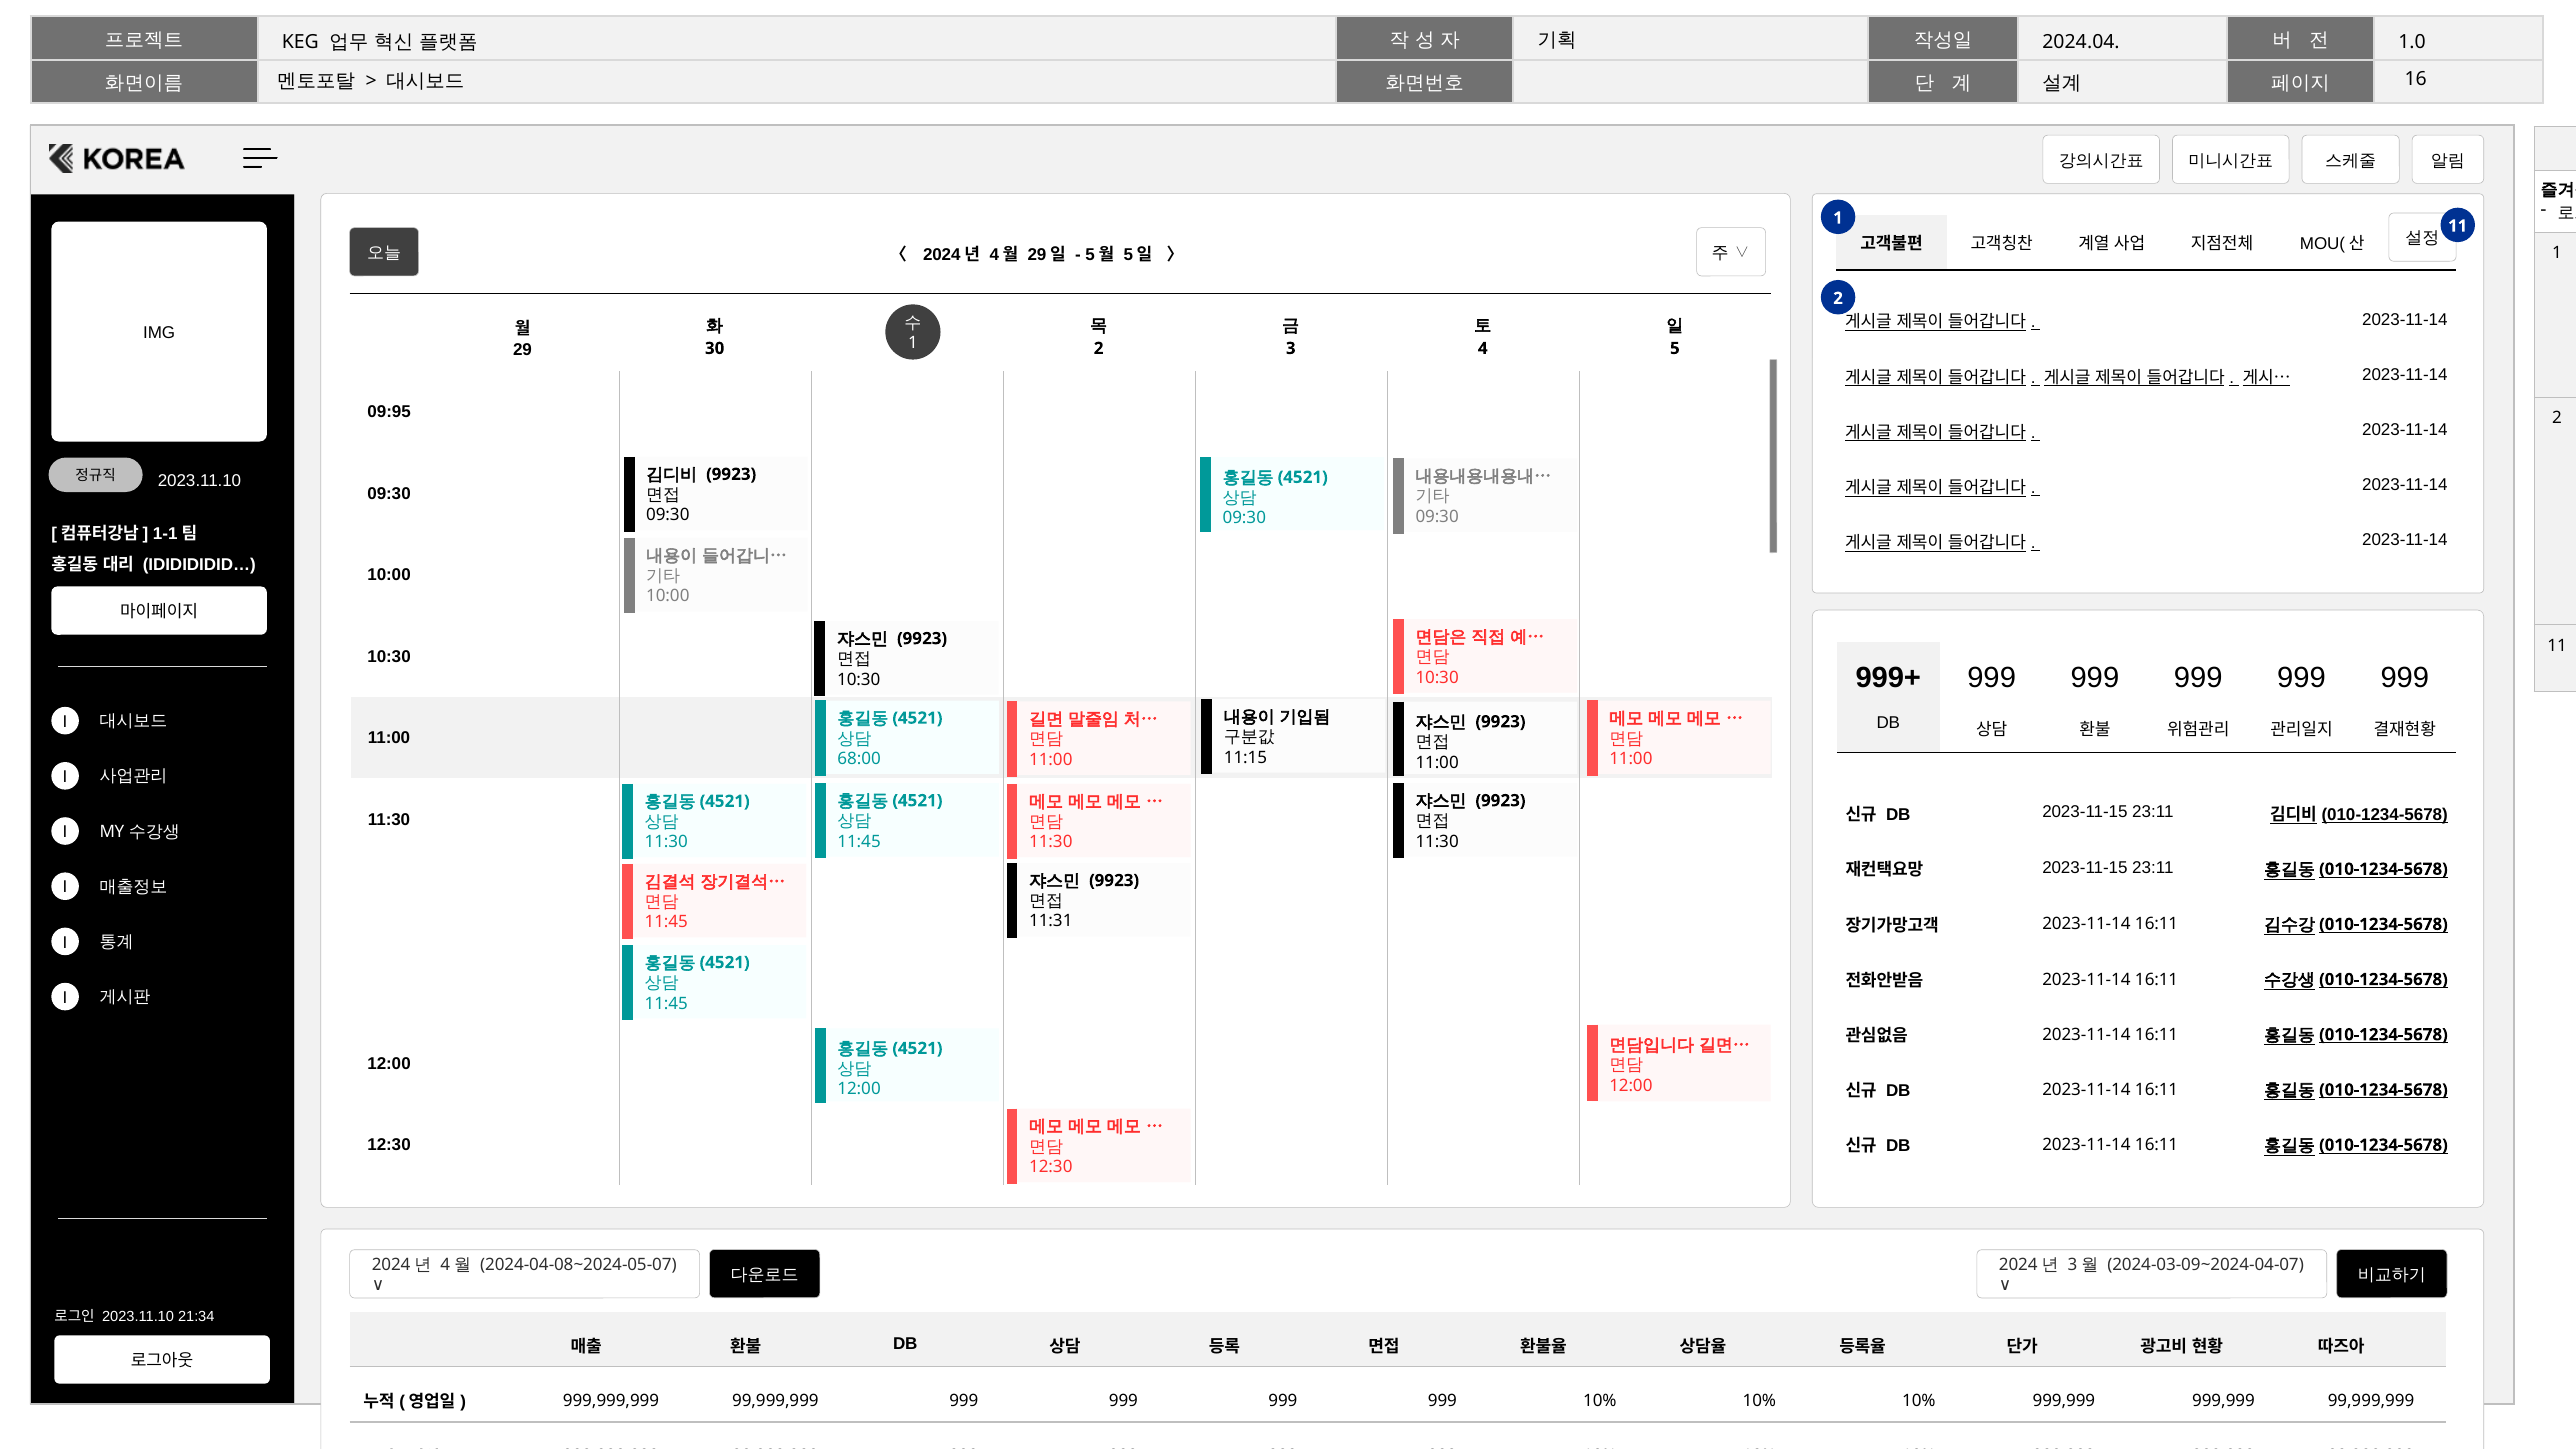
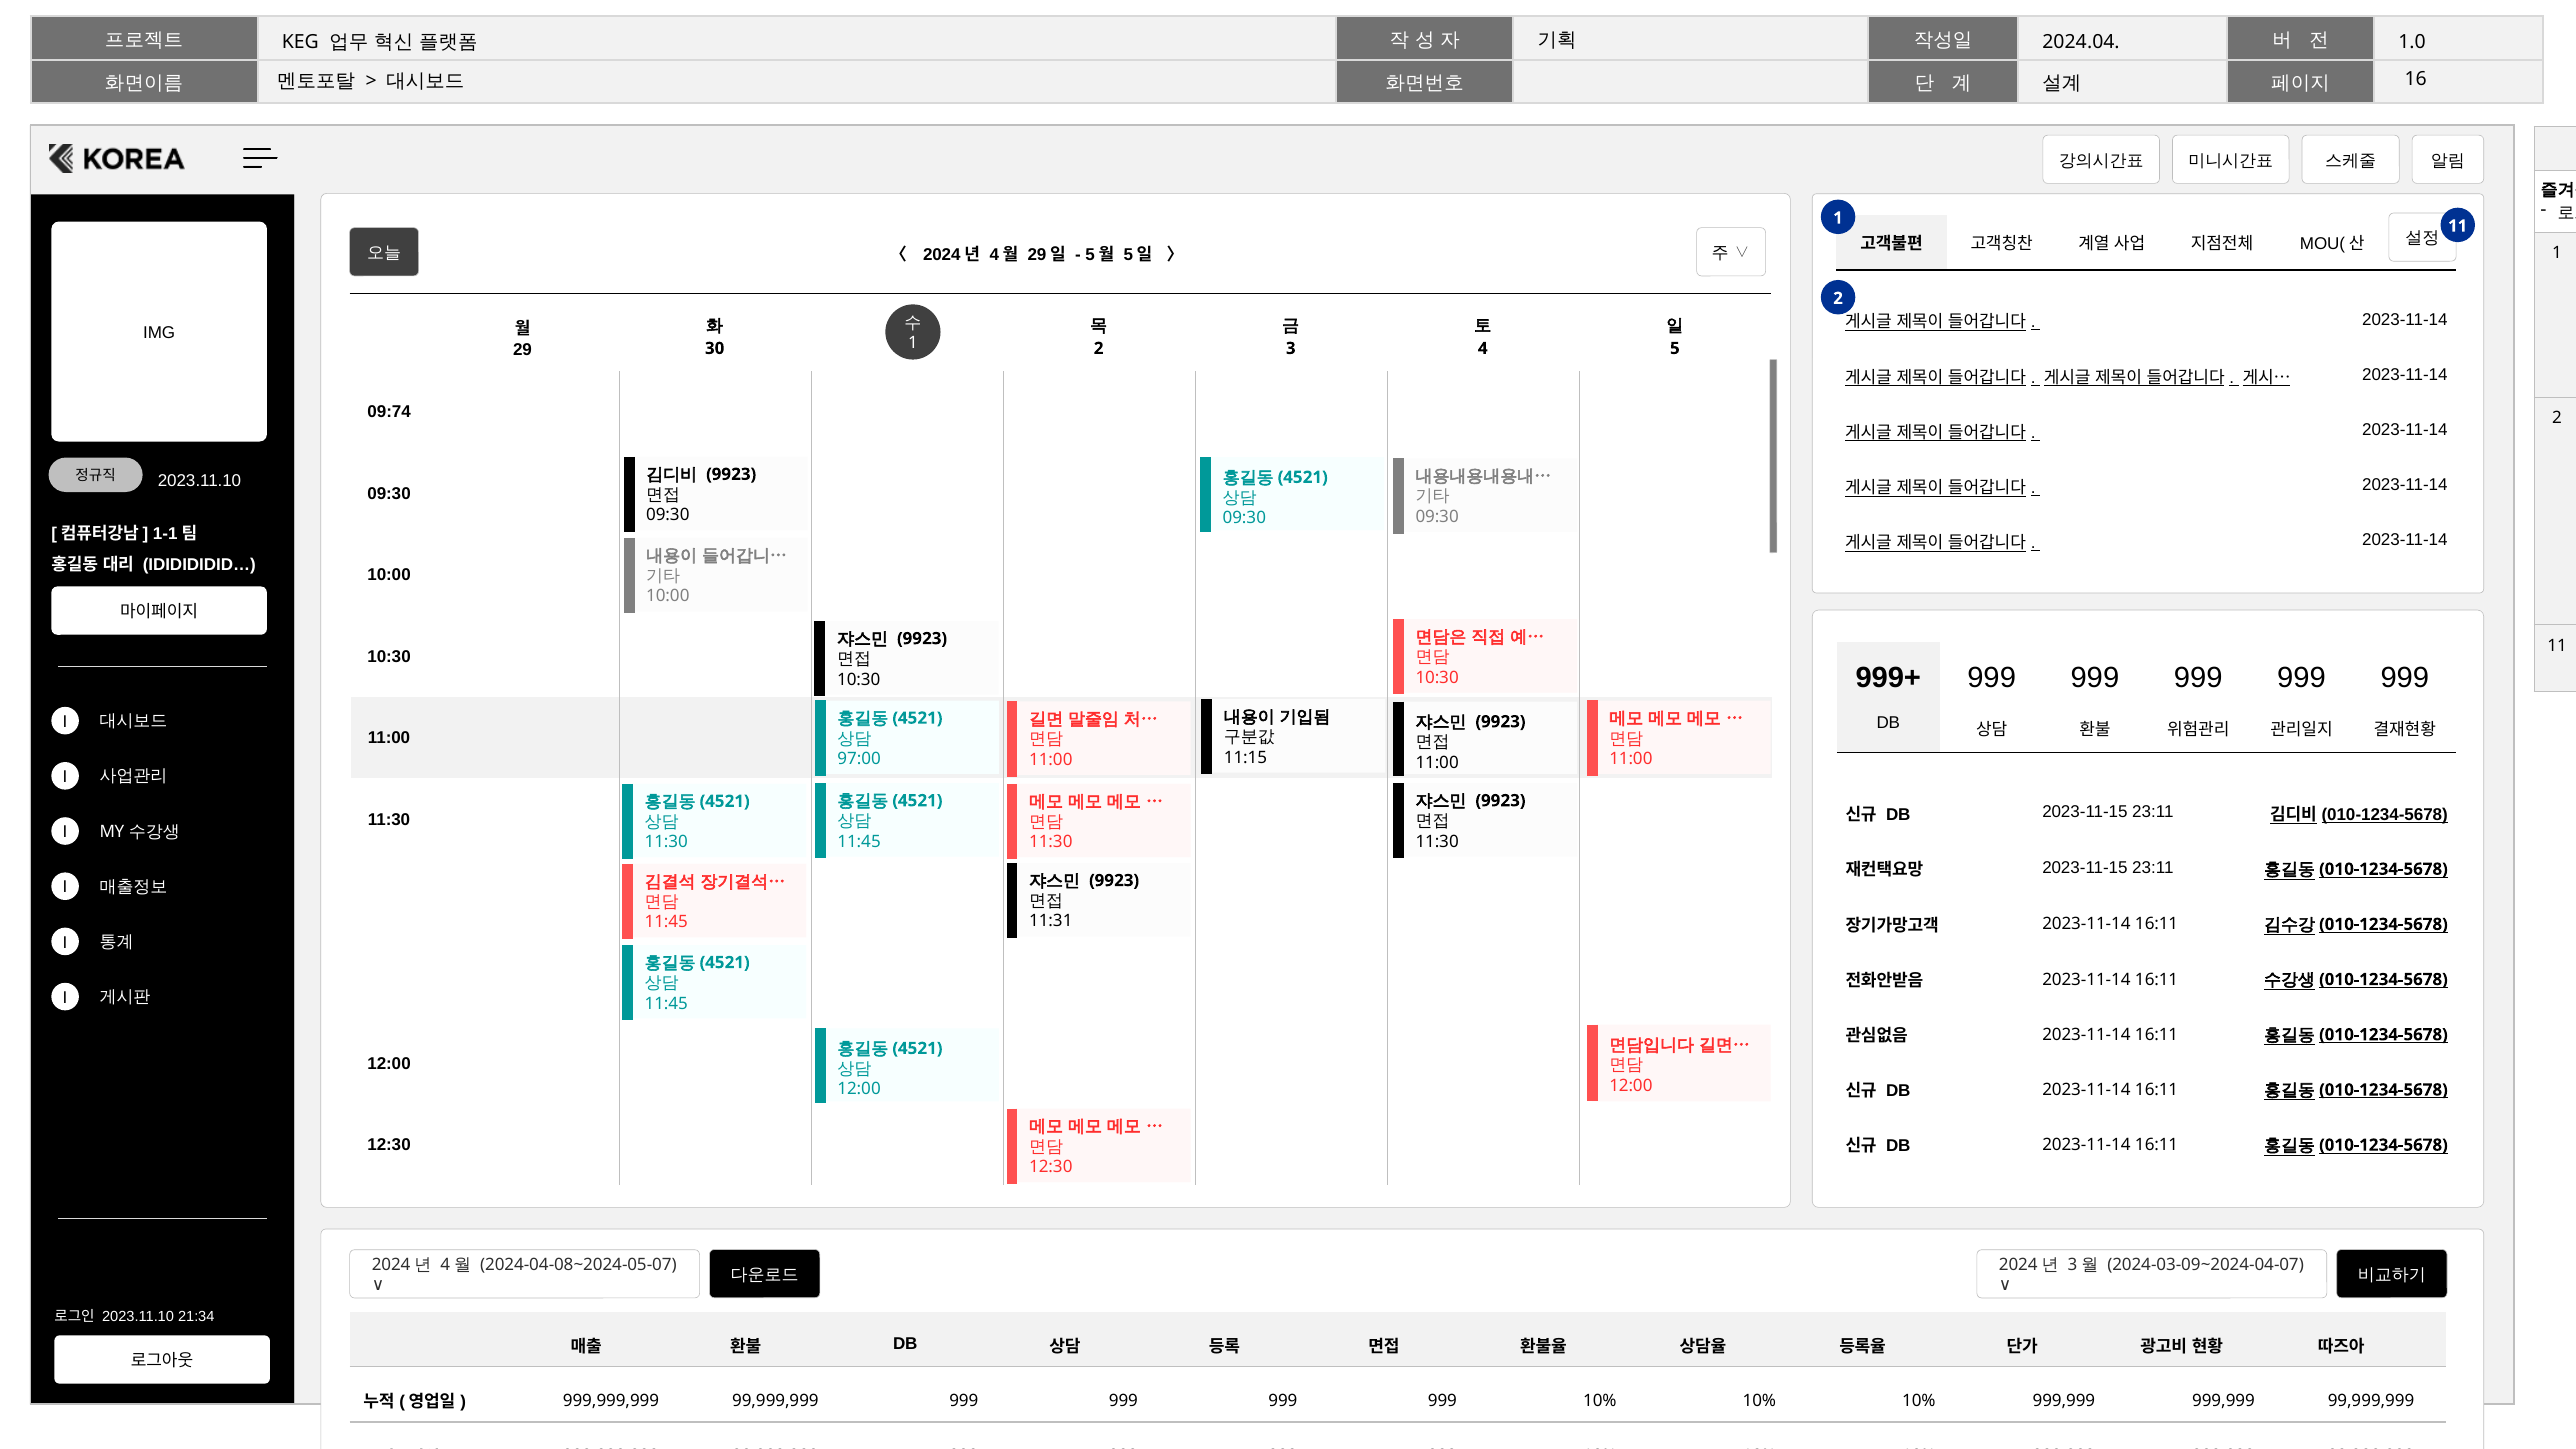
09:95: 09:95 -> 09:74
68:00: 68:00 -> 97:00
